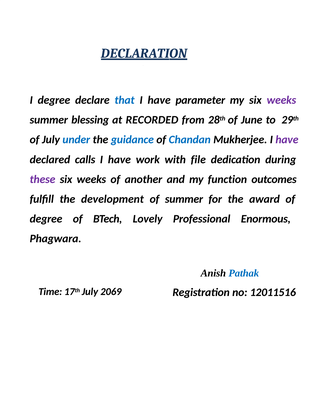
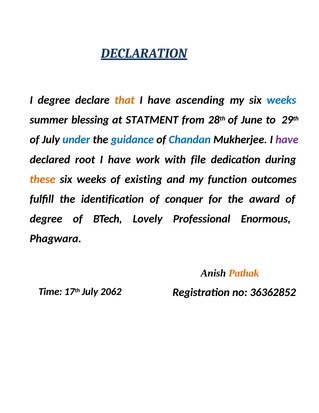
that colour: blue -> orange
parameter: parameter -> ascending
weeks at (281, 100) colour: purple -> blue
RECORDED: RECORDED -> STATMENT
calls: calls -> root
these colour: purple -> orange
another: another -> existing
development: development -> identification
of summer: summer -> conquer
Pathak colour: blue -> orange
2069: 2069 -> 2062
12011516: 12011516 -> 36362852
